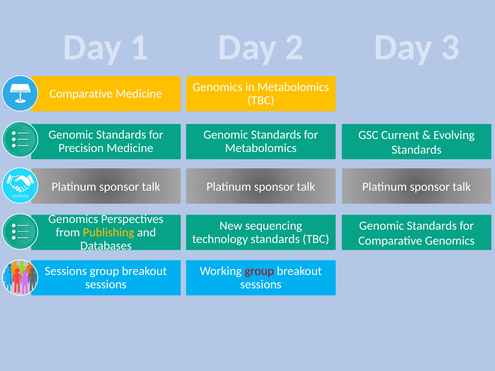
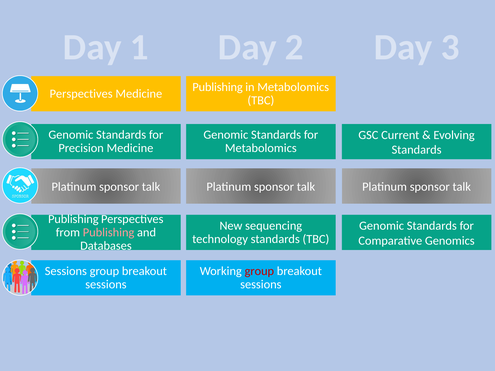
Genomics at (217, 87): Genomics -> Publishing
Comparative at (81, 94): Comparative -> Perspectives
Genomics at (73, 219): Genomics -> Publishing
Publishing at (109, 232) colour: yellow -> pink
